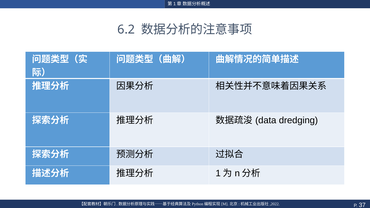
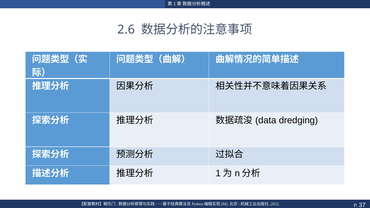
6.2: 6.2 -> 2.6
